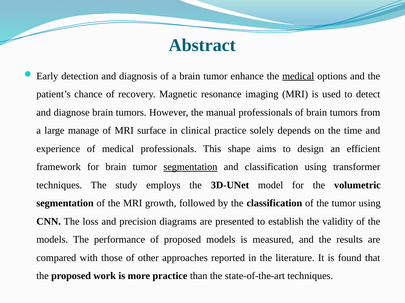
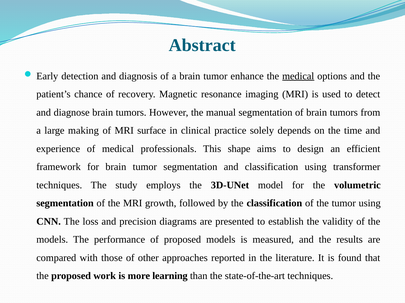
manual professionals: professionals -> segmentation
manage: manage -> making
segmentation at (190, 167) underline: present -> none
more practice: practice -> learning
